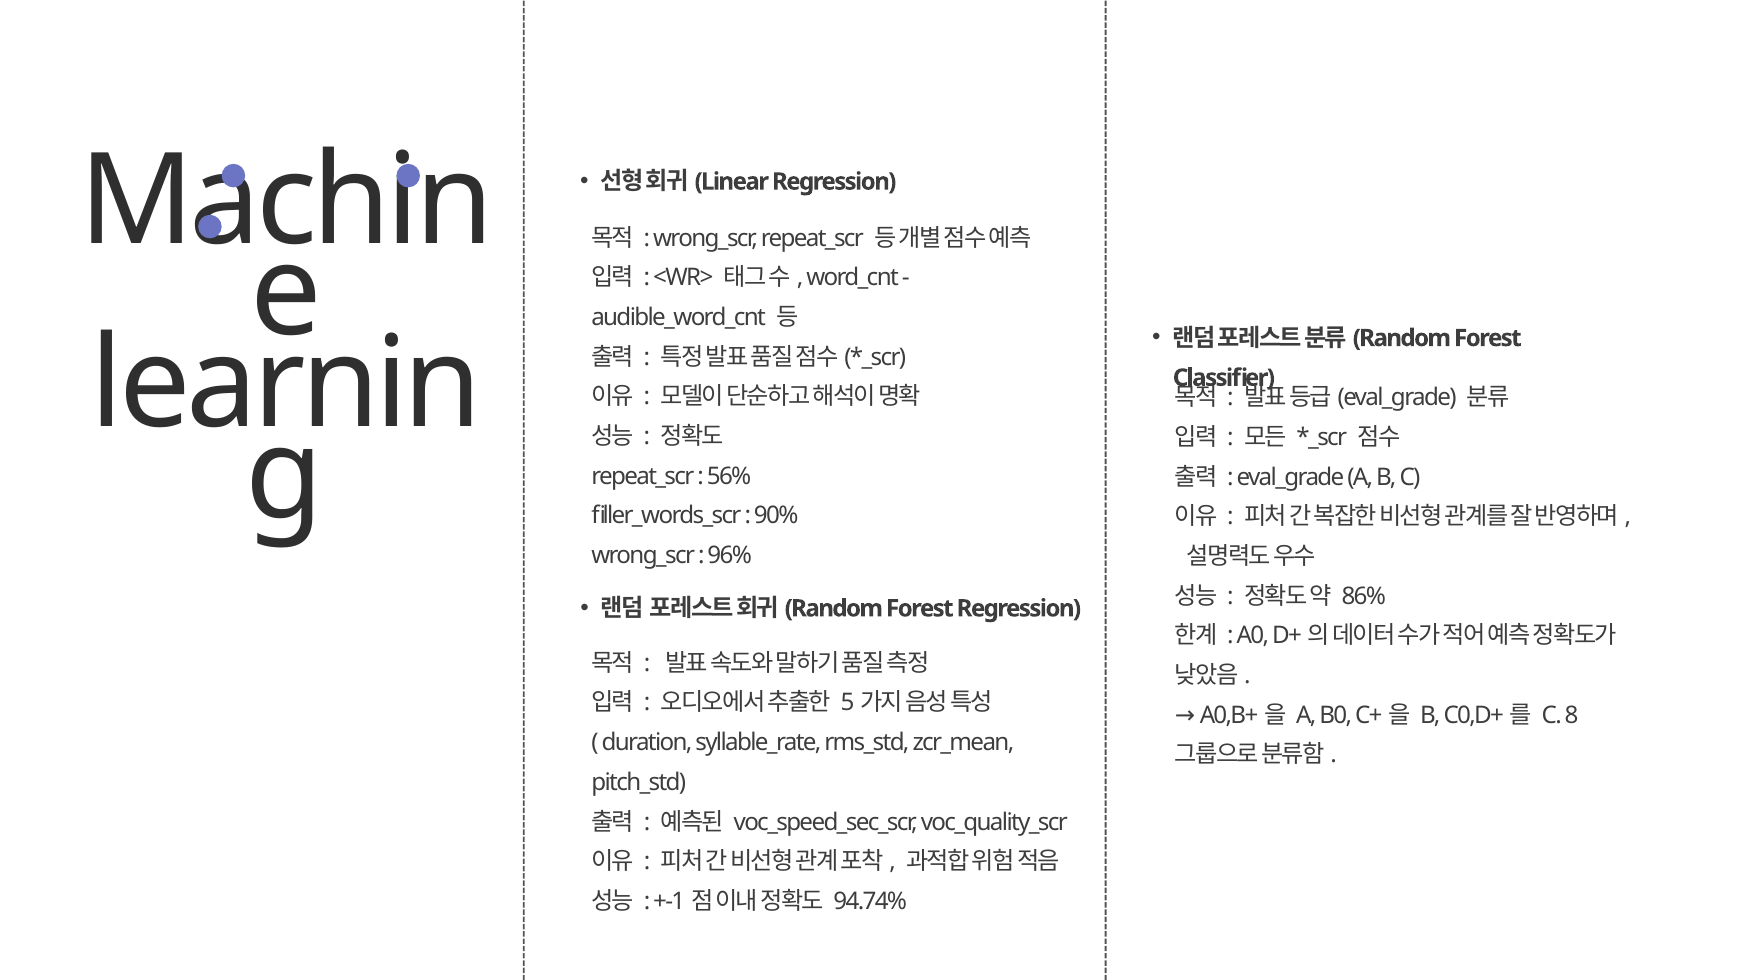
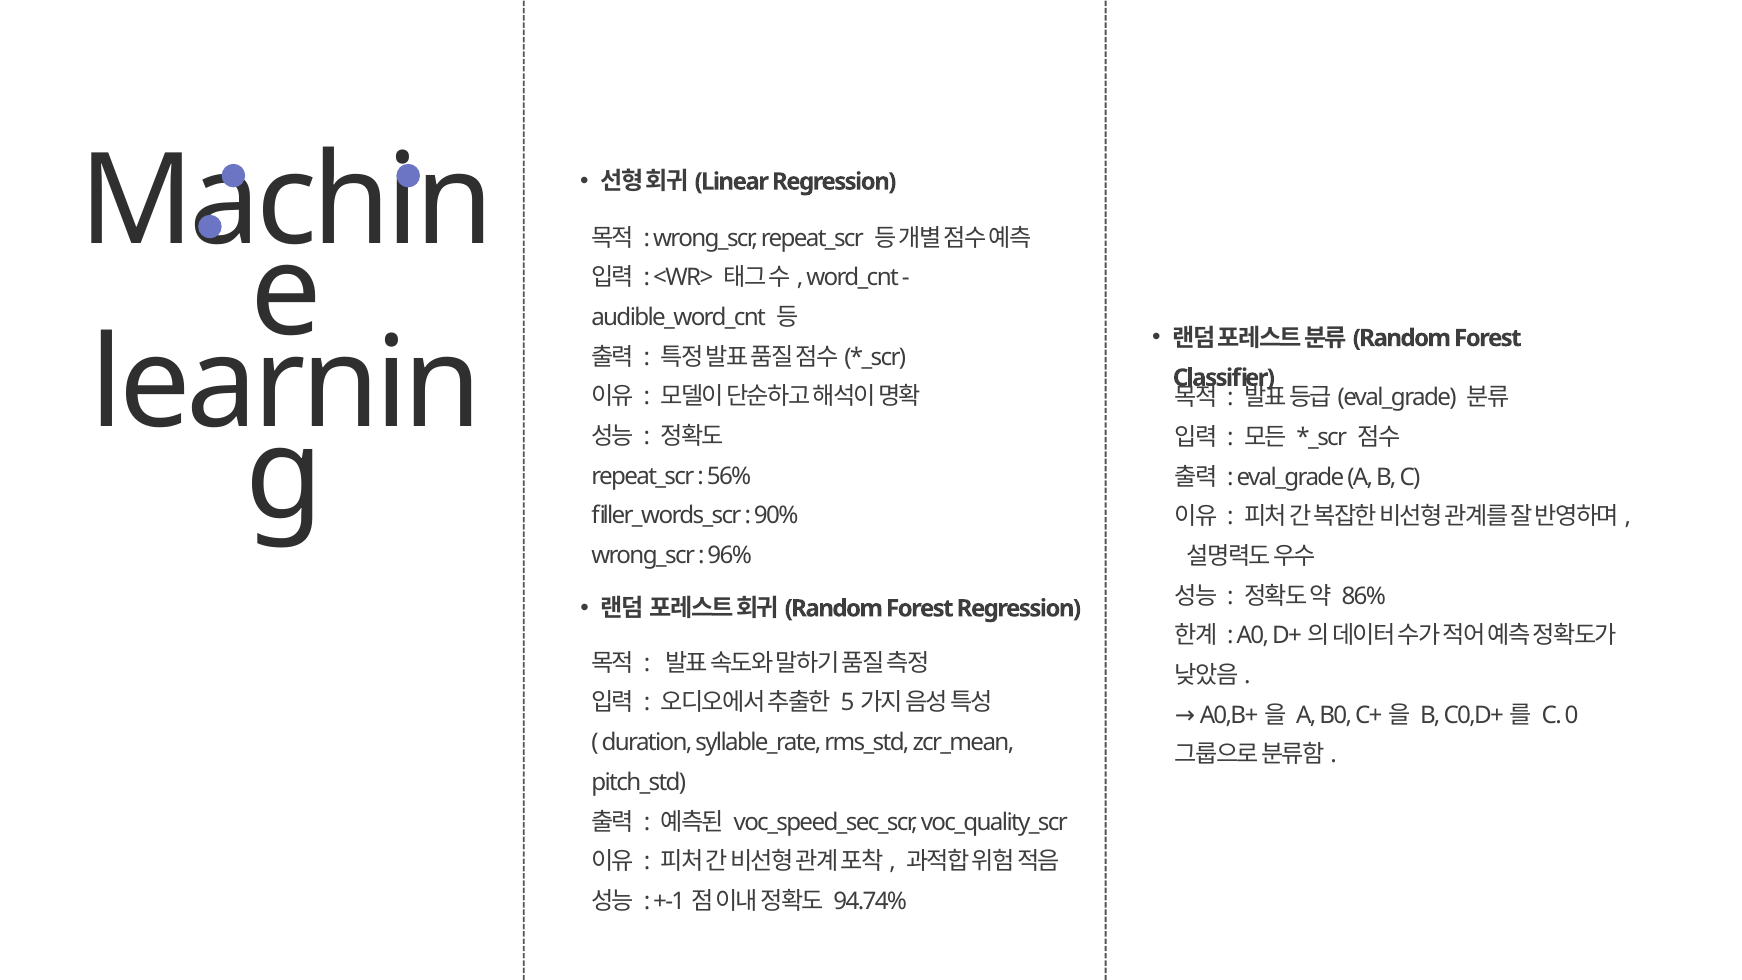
8: 8 -> 0
